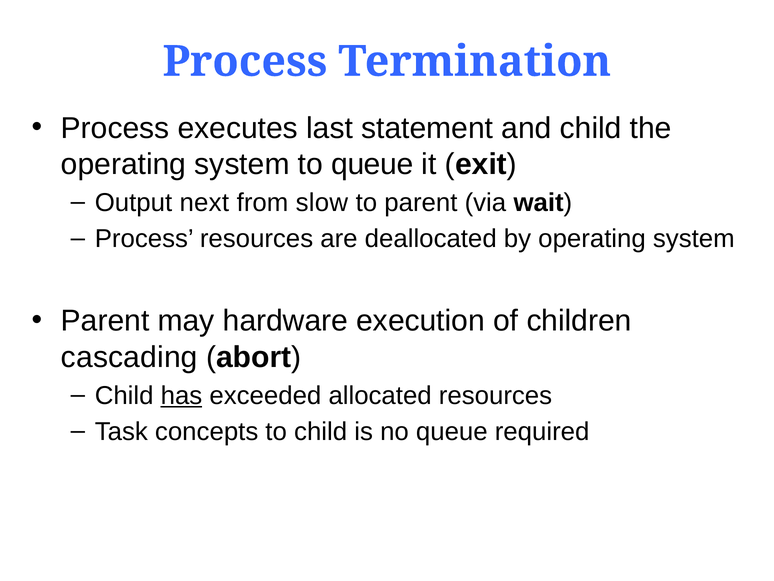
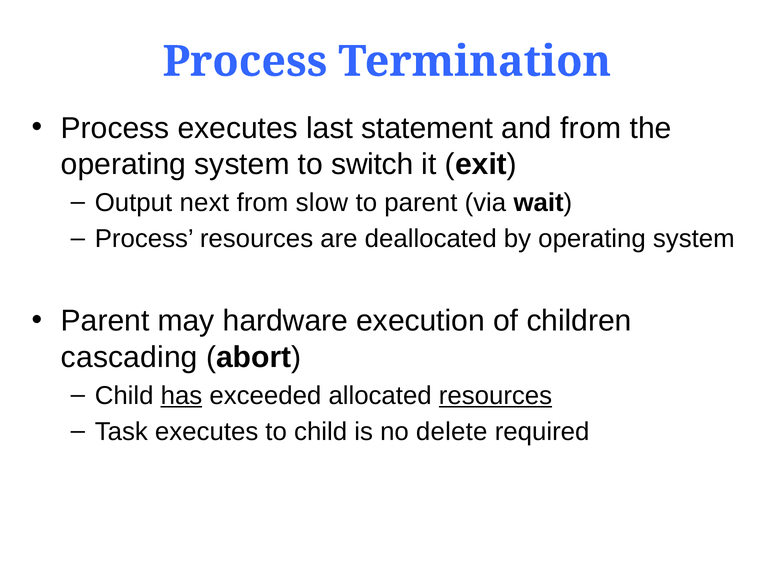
and child: child -> from
to queue: queue -> switch
resources at (495, 395) underline: none -> present
Task concepts: concepts -> executes
no queue: queue -> delete
